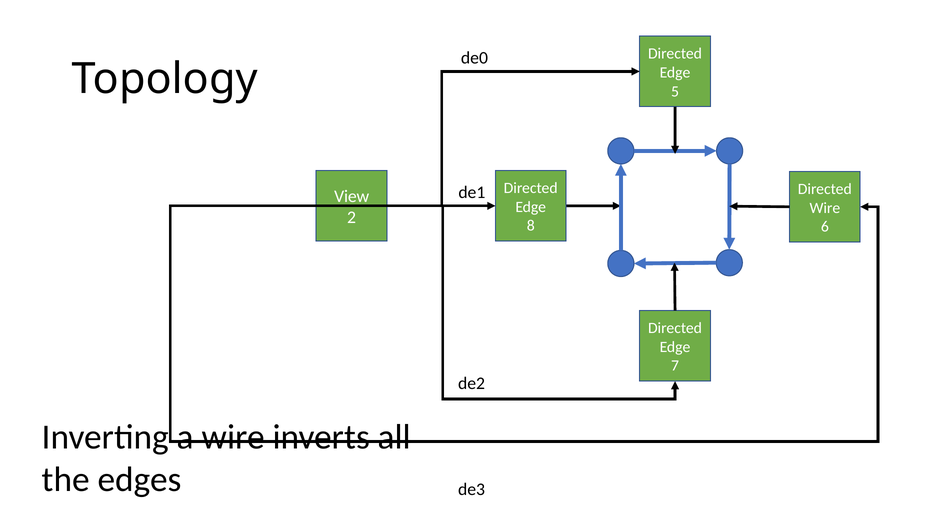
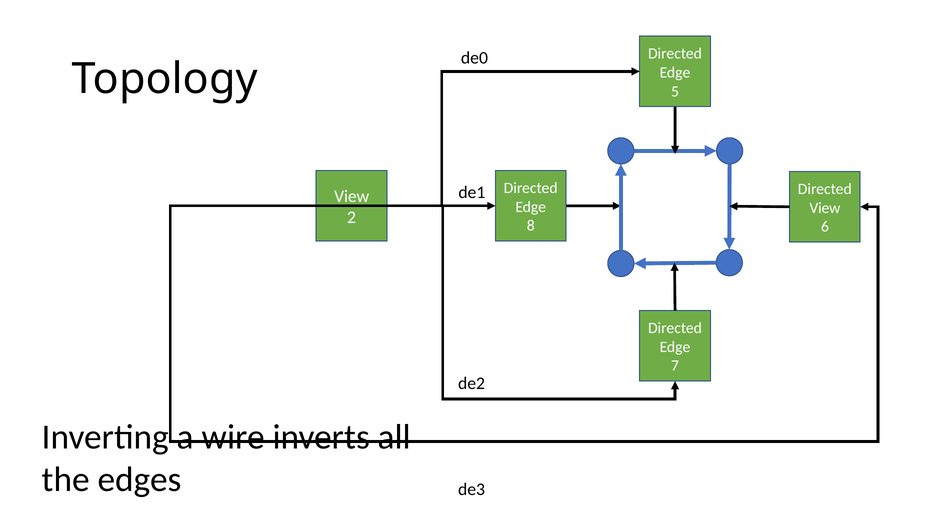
Wire at (825, 208): Wire -> View
